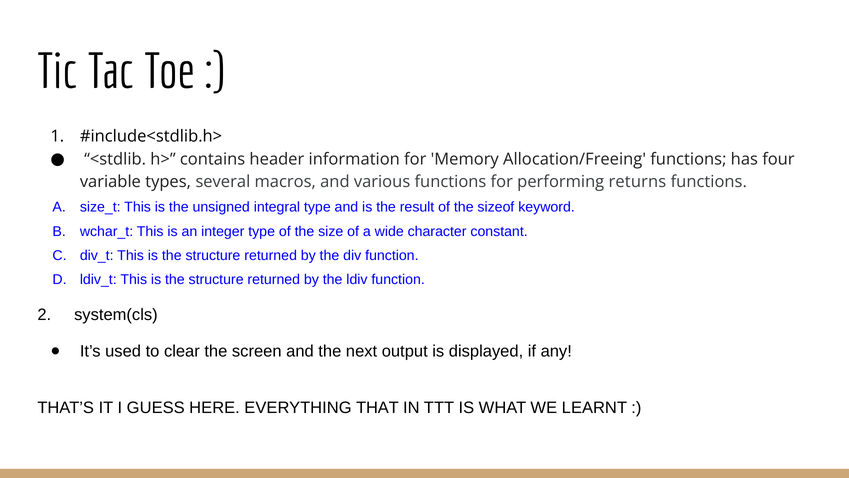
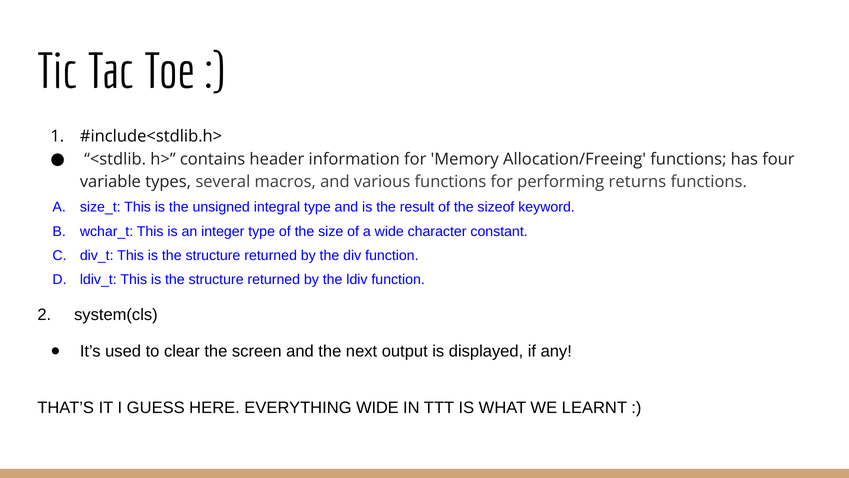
EVERYTHING THAT: THAT -> WIDE
